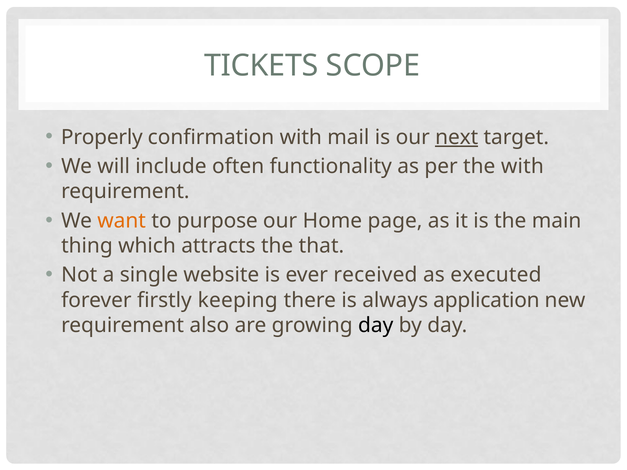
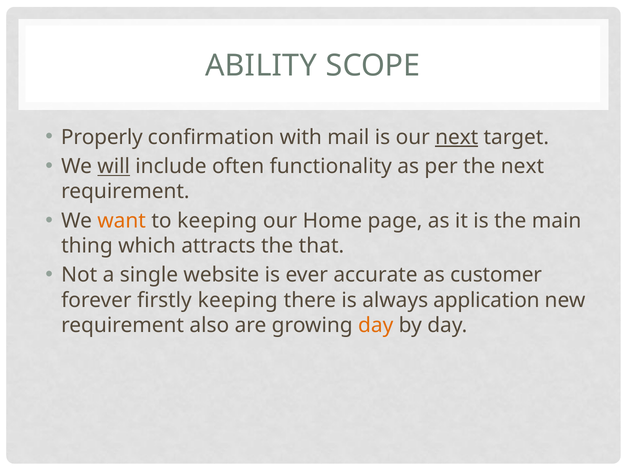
TICKETS: TICKETS -> ABILITY
will underline: none -> present
the with: with -> next
to purpose: purpose -> keeping
received: received -> accurate
executed: executed -> customer
day at (376, 325) colour: black -> orange
